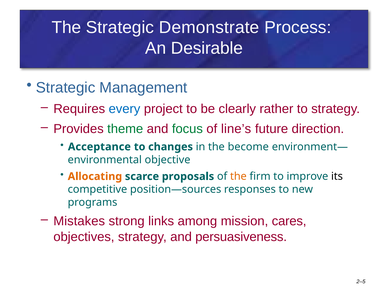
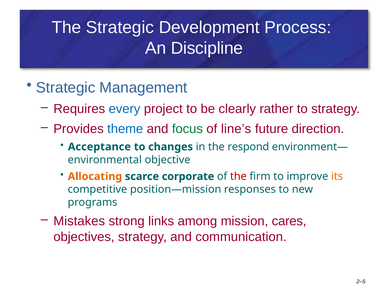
Demonstrate: Demonstrate -> Development
Desirable: Desirable -> Discipline
theme colour: green -> blue
become: become -> respond
proposals: proposals -> corporate
the at (238, 176) colour: orange -> red
its colour: black -> orange
position—sources: position—sources -> position—mission
persuasiveness: persuasiveness -> communication
